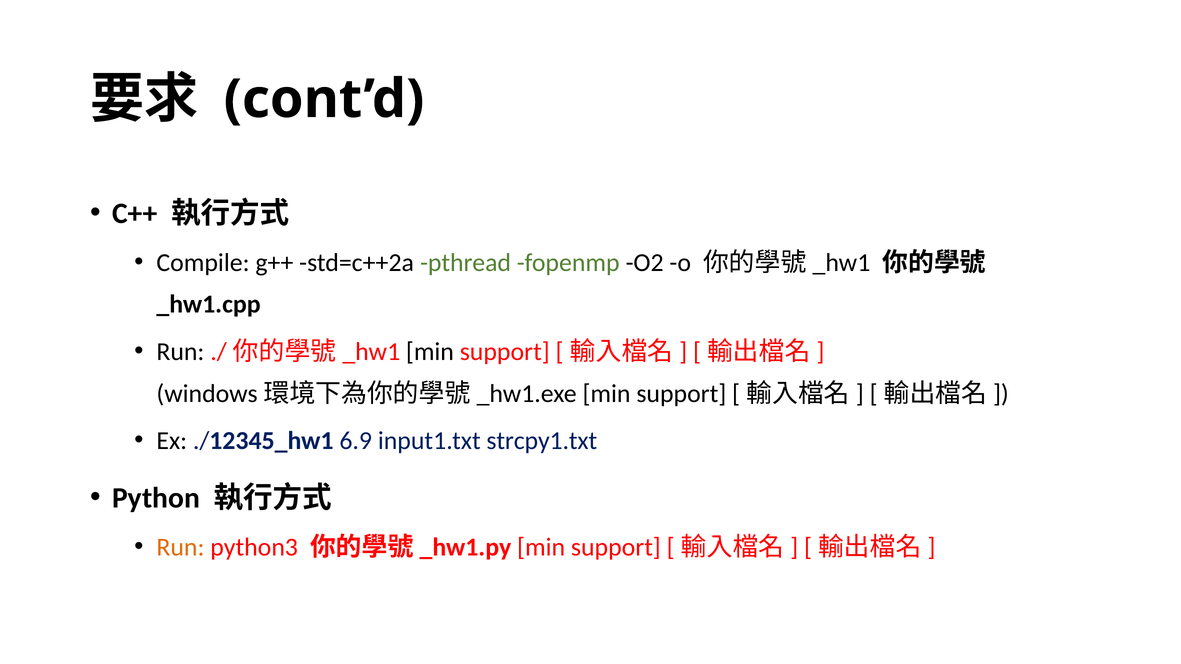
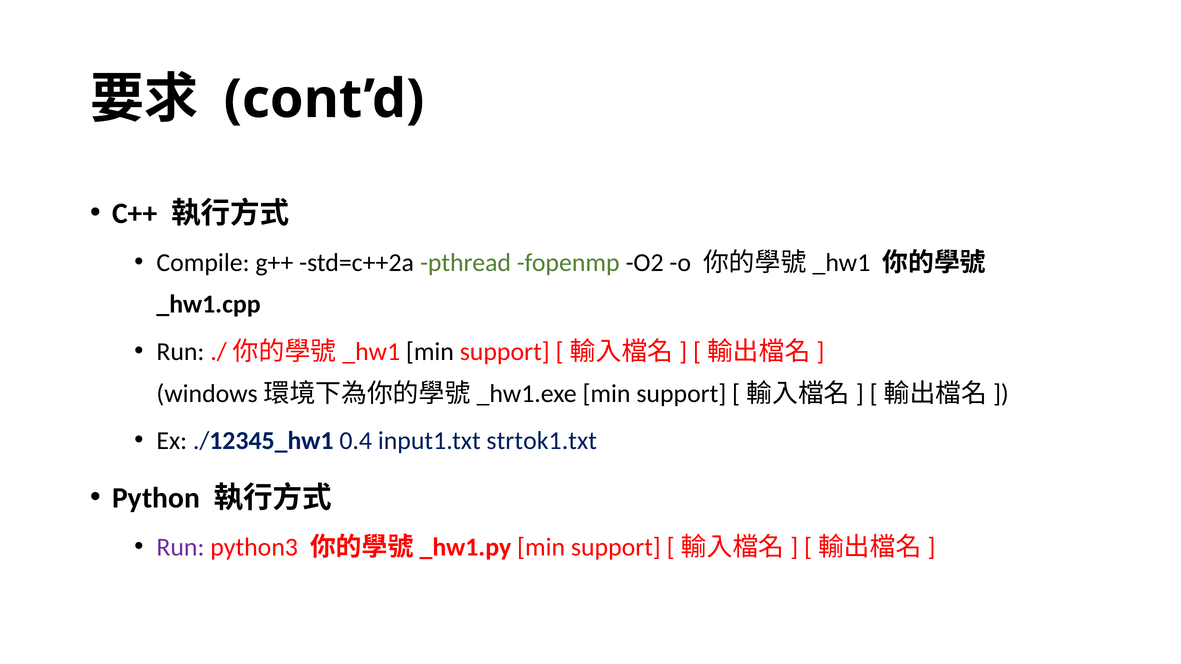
6.9: 6.9 -> 0.4
strcpy1.txt: strcpy1.txt -> strtok1.txt
Run at (180, 547) colour: orange -> purple
